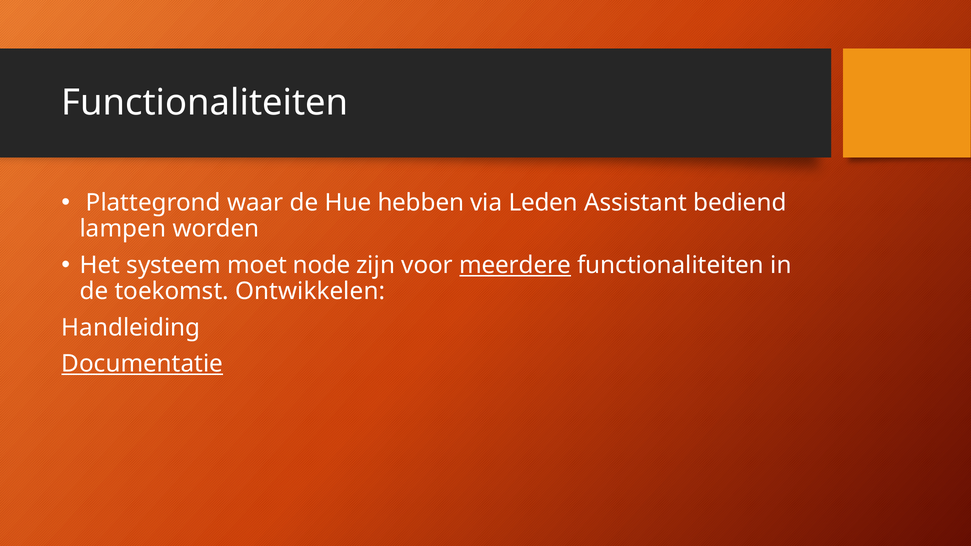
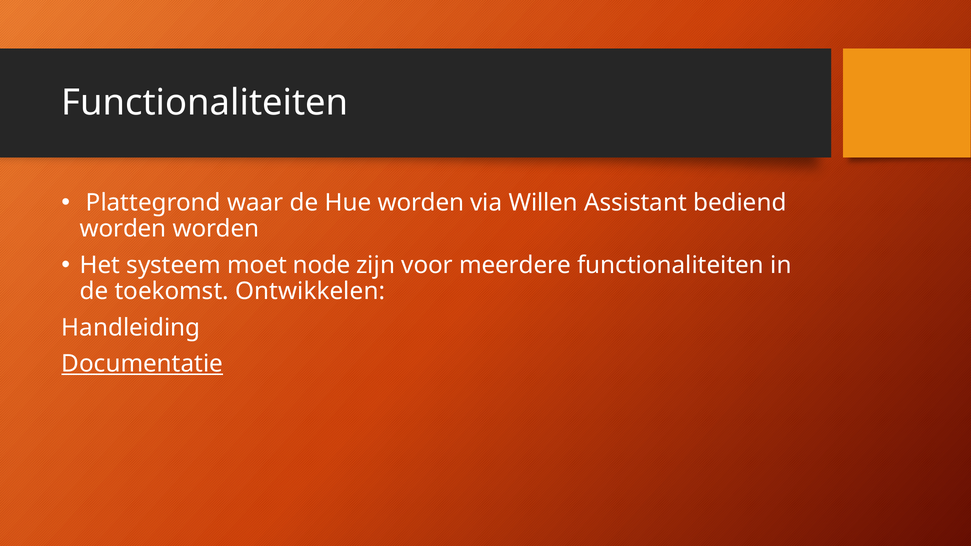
Hue hebben: hebben -> worden
Leden: Leden -> Willen
lampen at (123, 229): lampen -> worden
meerdere underline: present -> none
